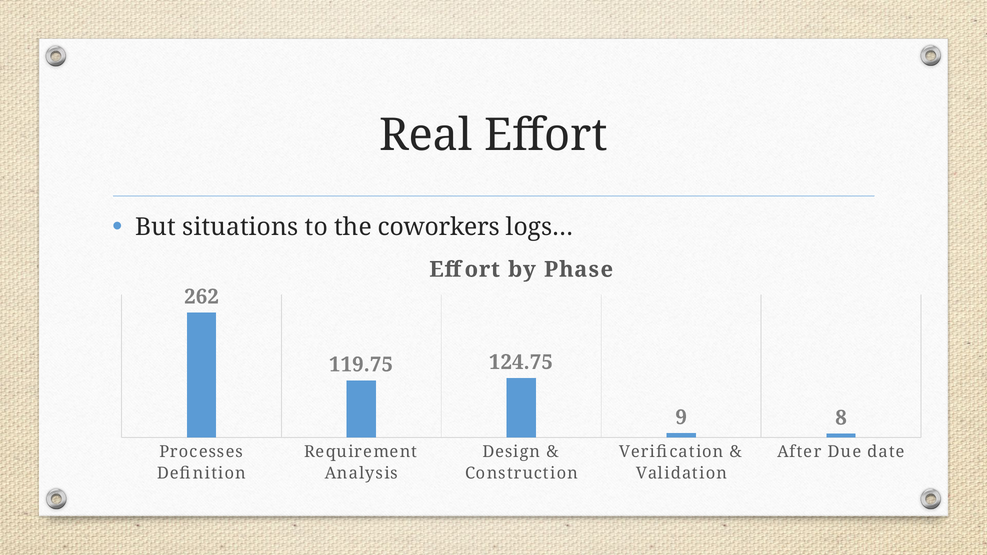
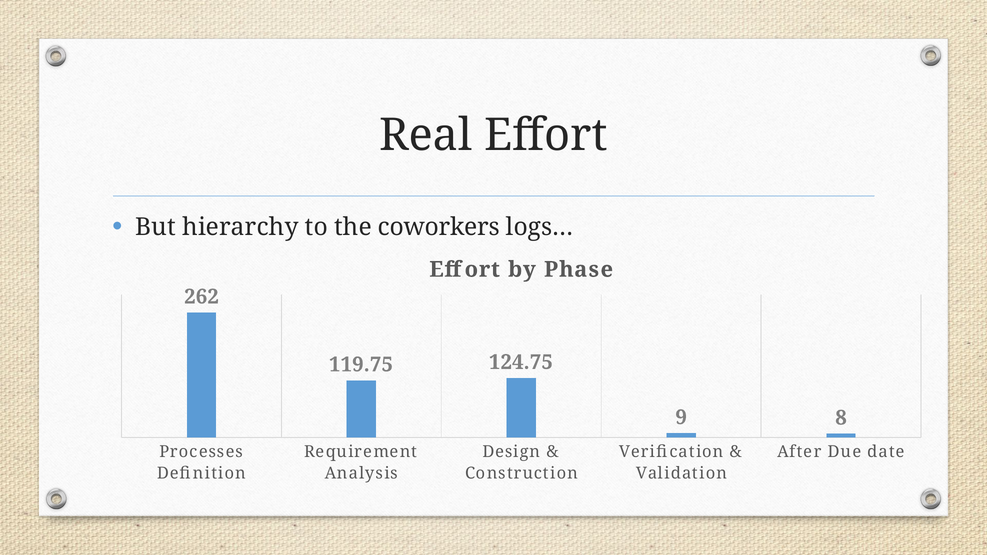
situations: situations -> hierarchy
